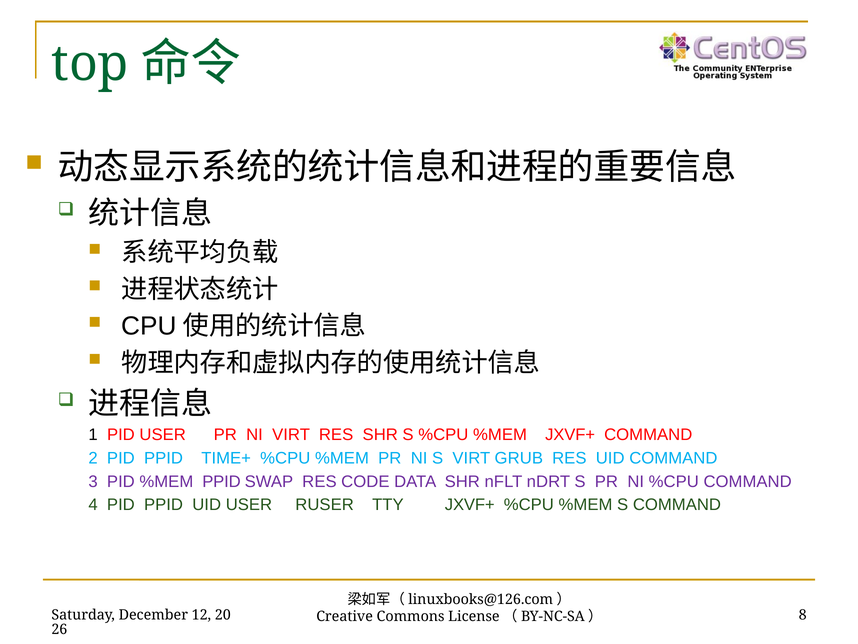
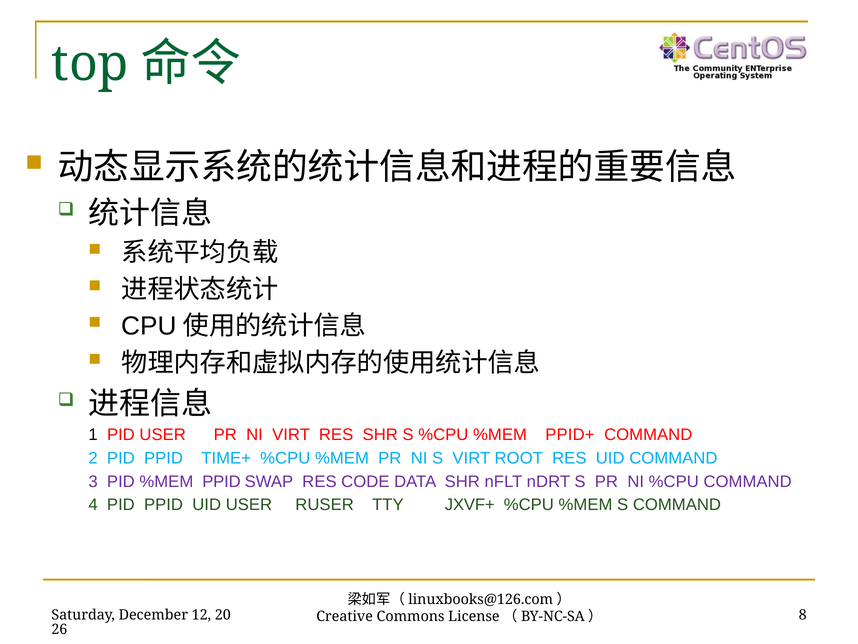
%MEM JXVF+: JXVF+ -> PPID+
GRUB: GRUB -> ROOT
